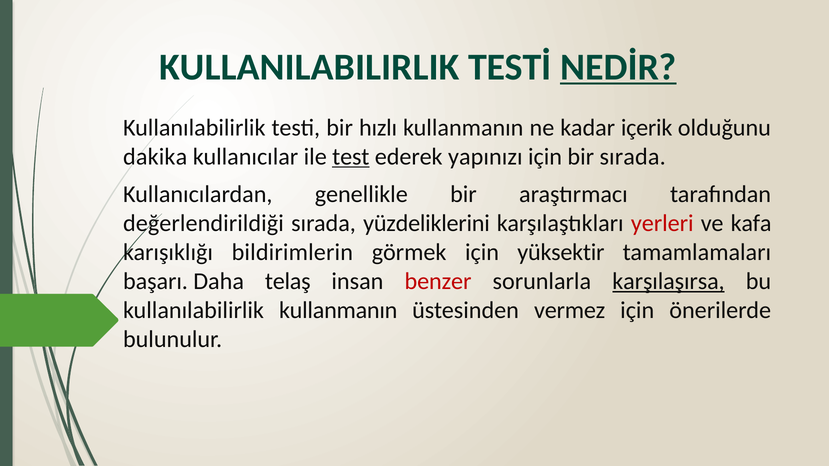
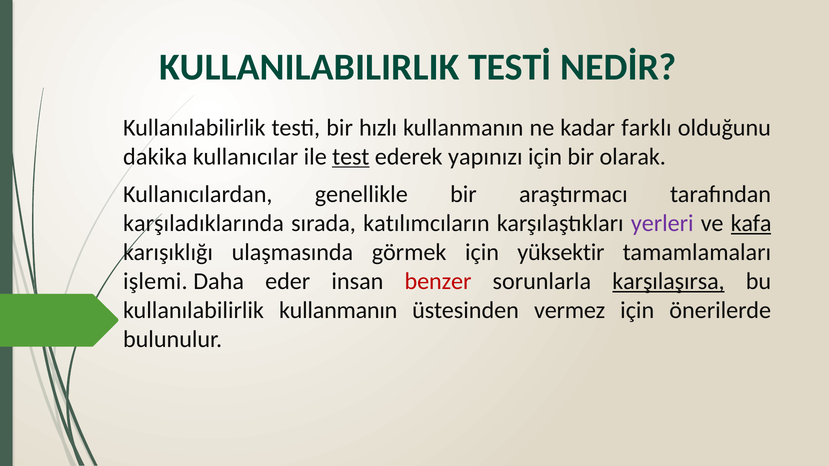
NEDİR underline: present -> none
içerik: içerik -> farklı
bir sırada: sırada -> olarak
değerlendirildiği: değerlendirildiği -> karşıladıklarında
yüzdeliklerini: yüzdeliklerini -> katılımcıların
yerleri colour: red -> purple
kafa underline: none -> present
bildirimlerin: bildirimlerin -> ulaşmasında
başarı: başarı -> işlemi
telaş: telaş -> eder
